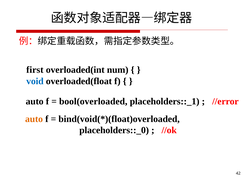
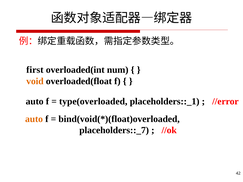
void colour: blue -> orange
bool(overloaded: bool(overloaded -> type(overloaded
placeholders::_0: placeholders::_0 -> placeholders::_7
